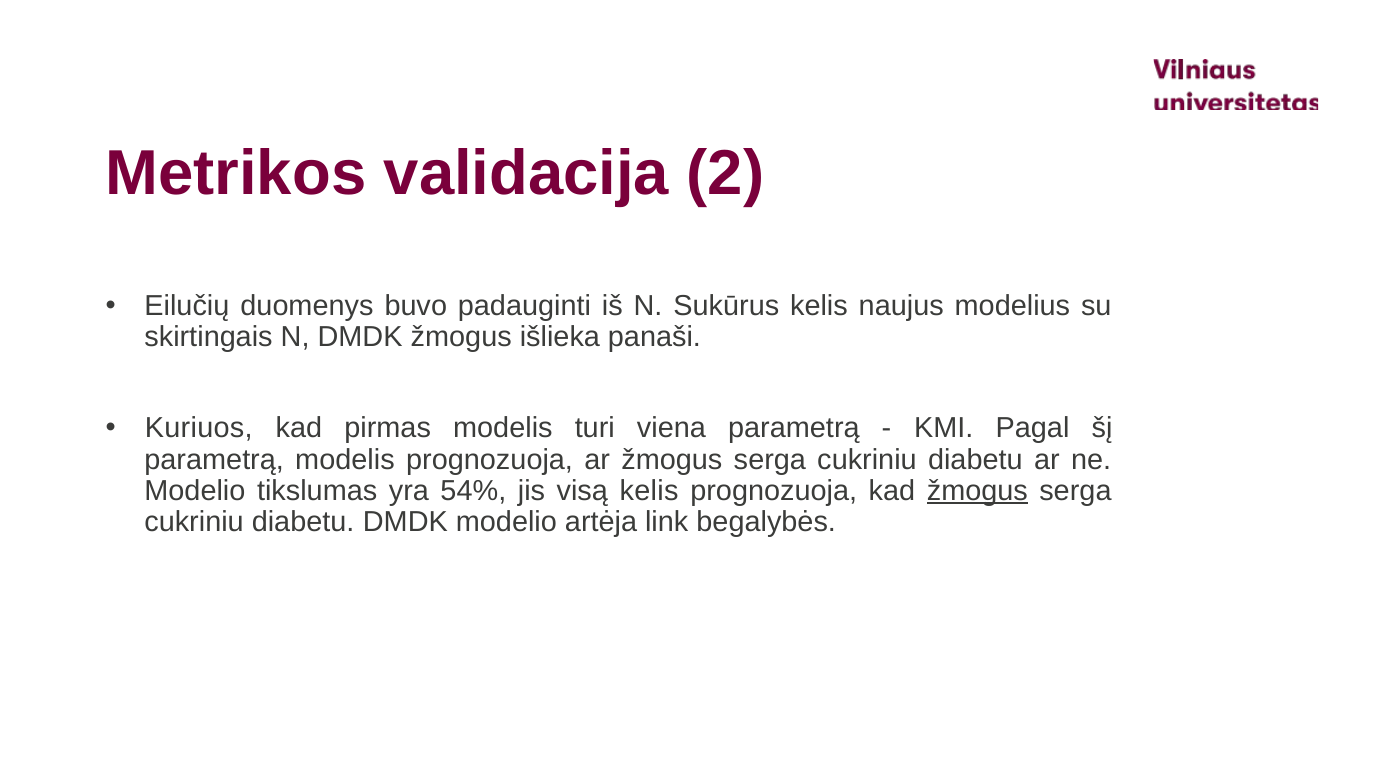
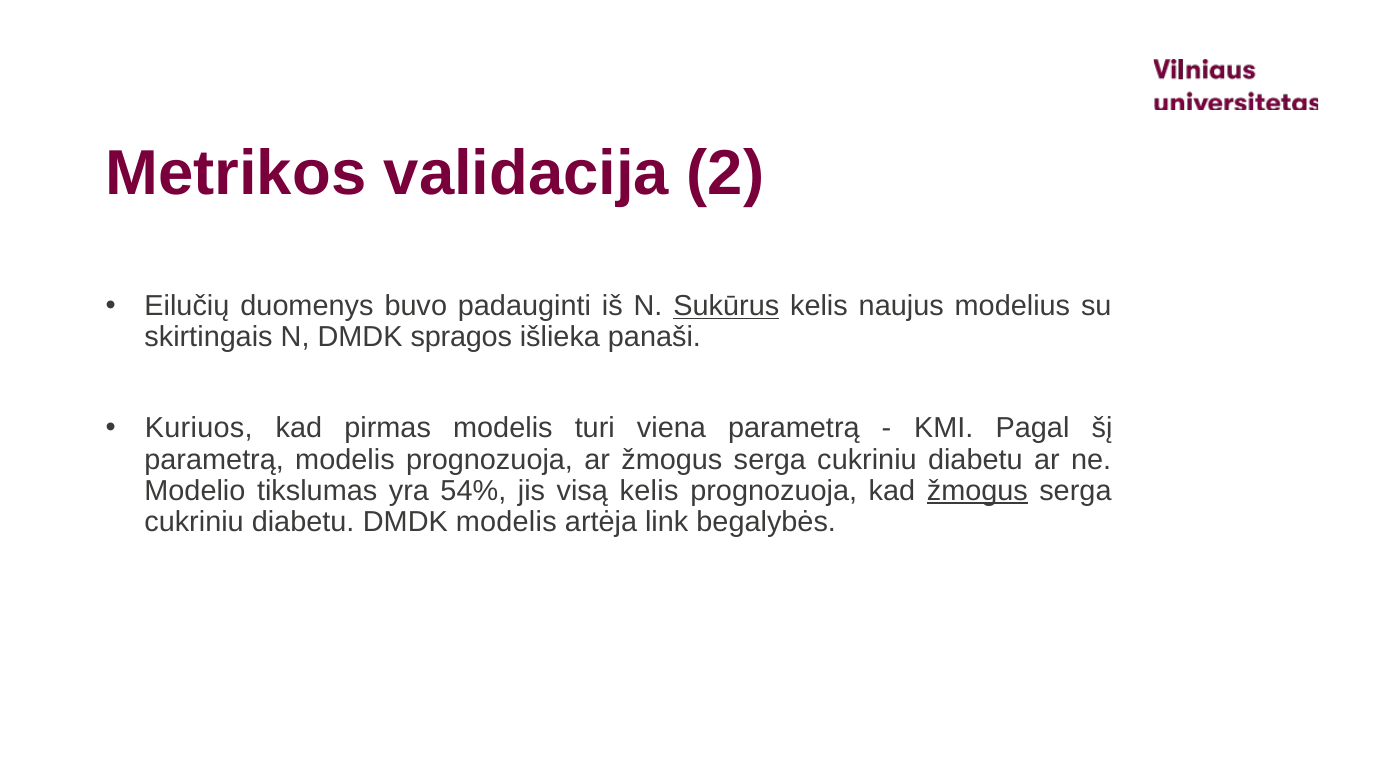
Sukūrus underline: none -> present
DMDK žmogus: žmogus -> spragos
DMDK modelio: modelio -> modelis
